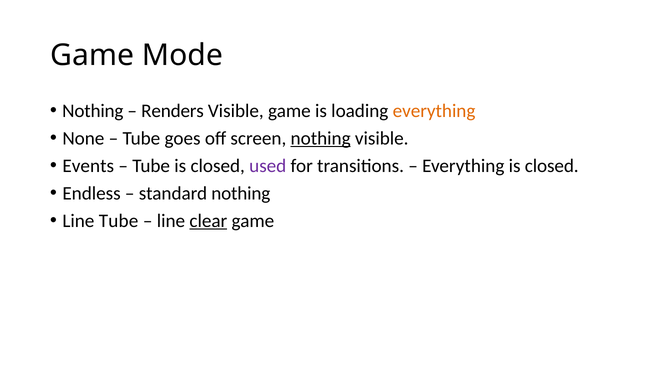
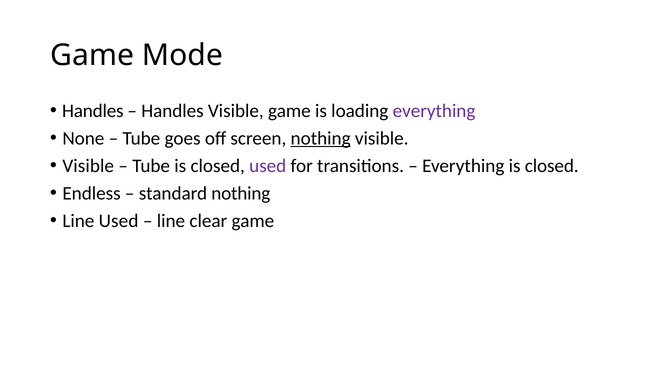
Nothing at (93, 111): Nothing -> Handles
Renders at (173, 111): Renders -> Handles
everything at (434, 111) colour: orange -> purple
Events at (88, 166): Events -> Visible
Line Tube: Tube -> Used
clear underline: present -> none
